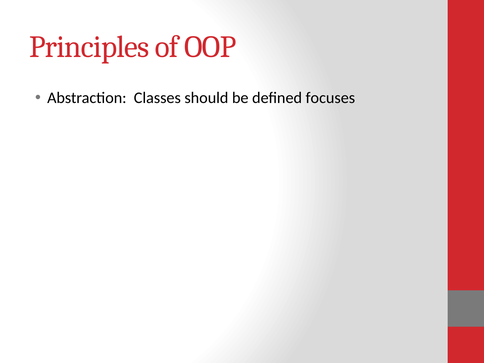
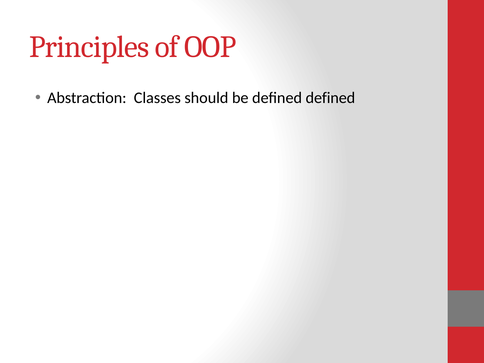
defined focuses: focuses -> defined
